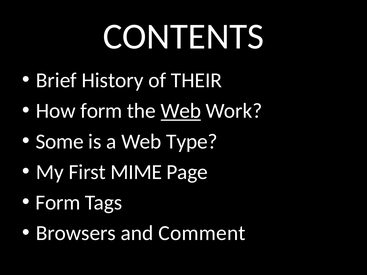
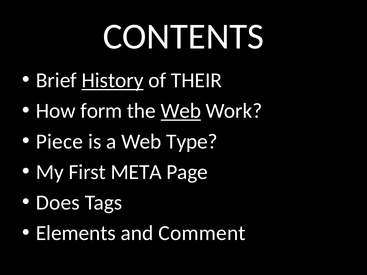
History underline: none -> present
Some: Some -> Piece
MIME: MIME -> META
Form at (58, 203): Form -> Does
Browsers: Browsers -> Elements
